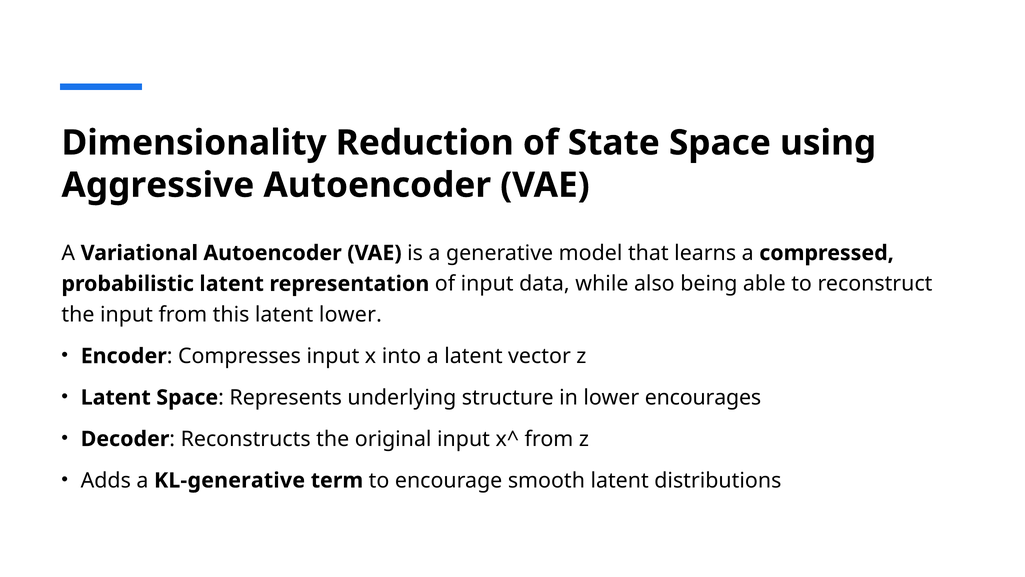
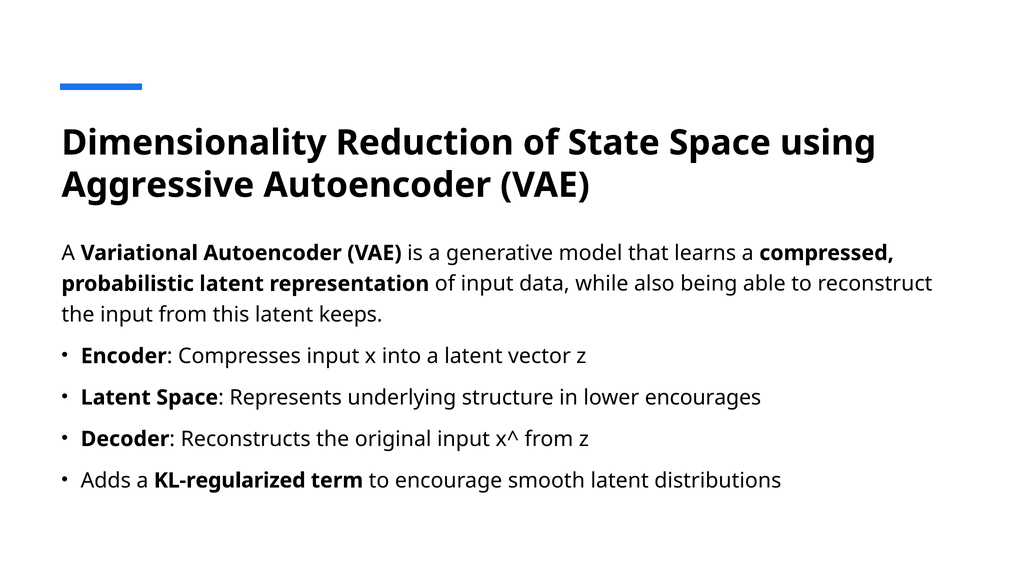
latent lower: lower -> keeps
KL-generative: KL-generative -> KL-regularized
